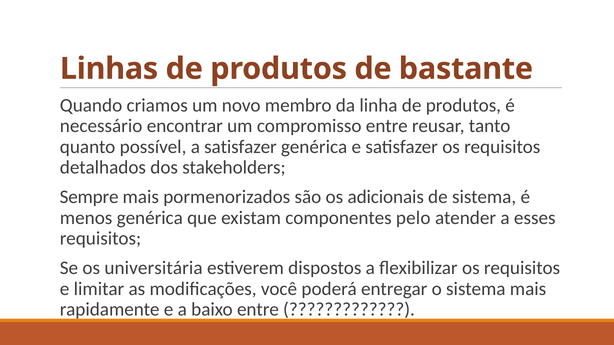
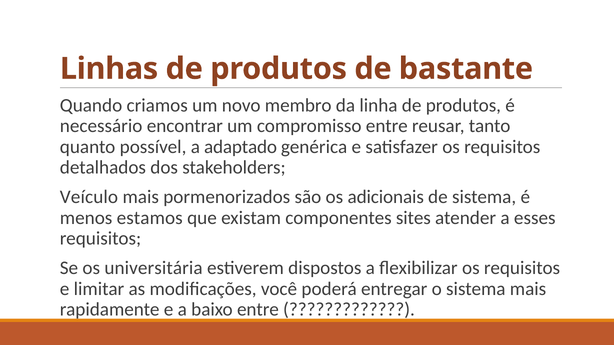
a satisfazer: satisfazer -> adaptado
Sempre: Sempre -> Veículo
menos genérica: genérica -> estamos
pelo: pelo -> sites
